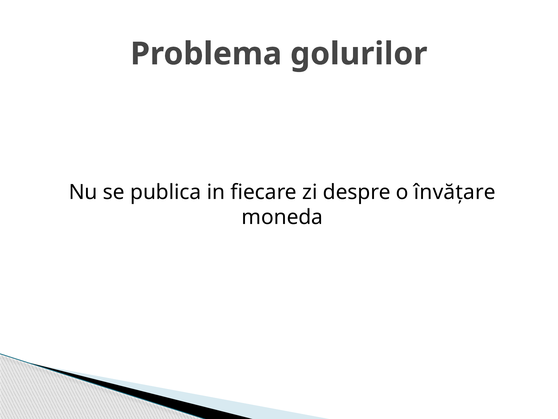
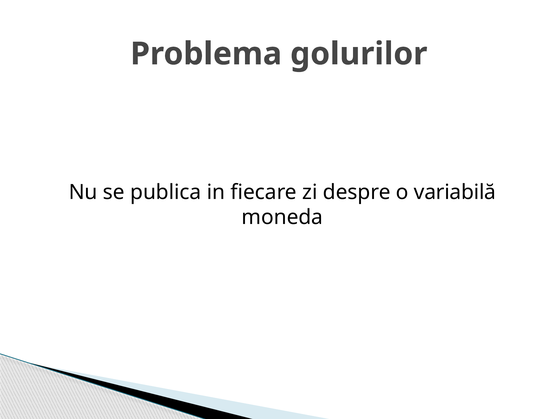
învățare: învățare -> variabilă
